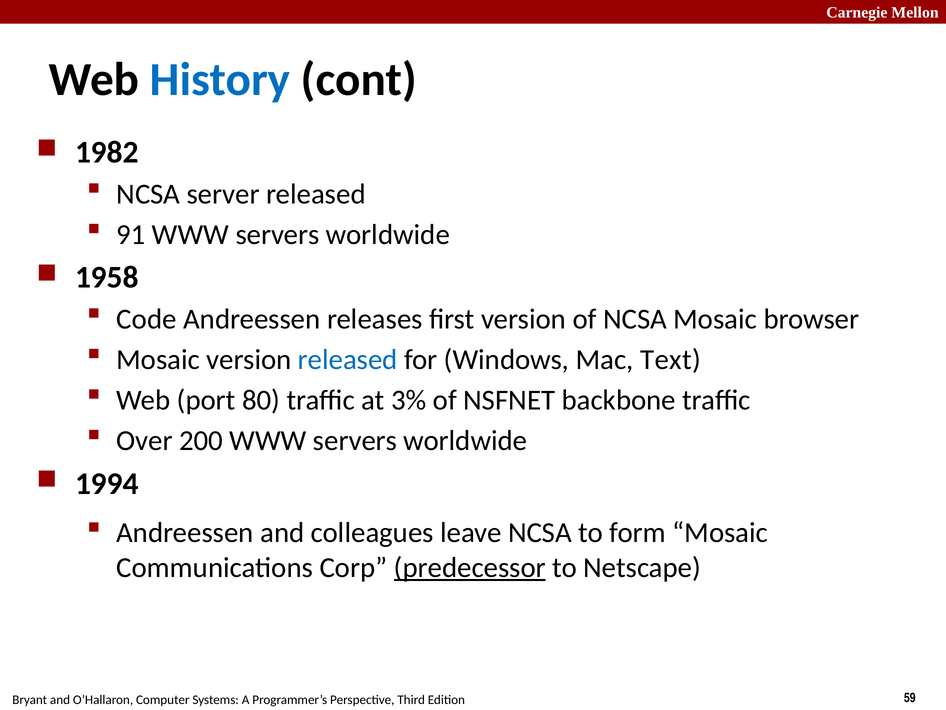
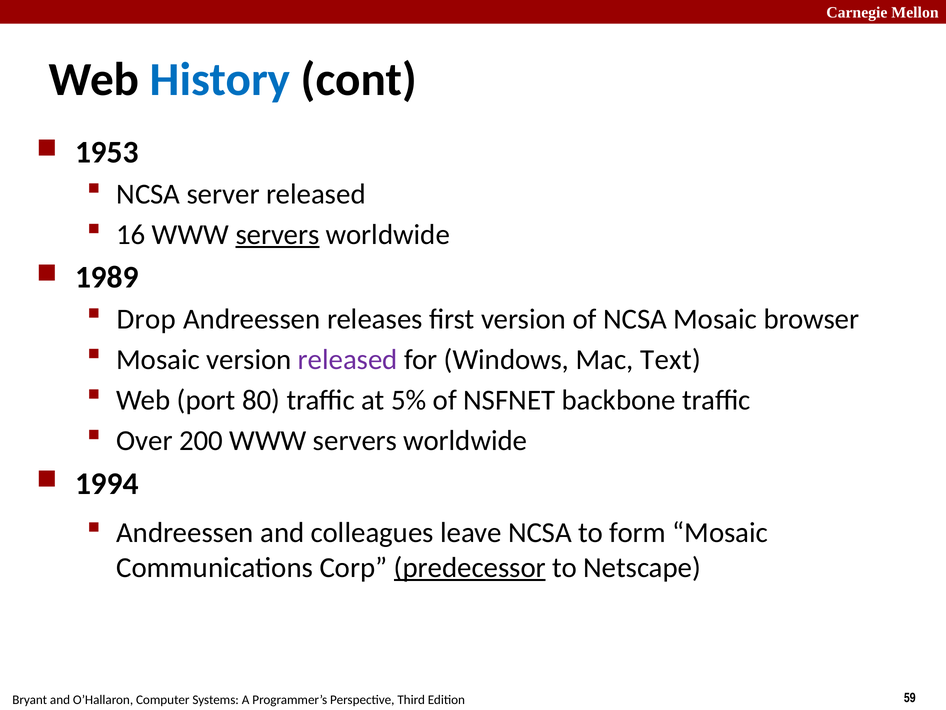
1982: 1982 -> 1953
91: 91 -> 16
servers at (278, 234) underline: none -> present
1958: 1958 -> 1989
Code: Code -> Drop
released at (348, 359) colour: blue -> purple
3%: 3% -> 5%
